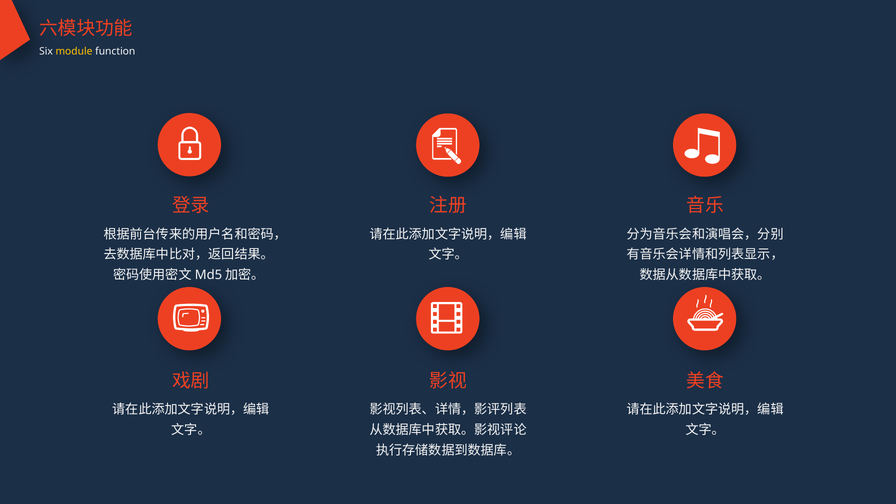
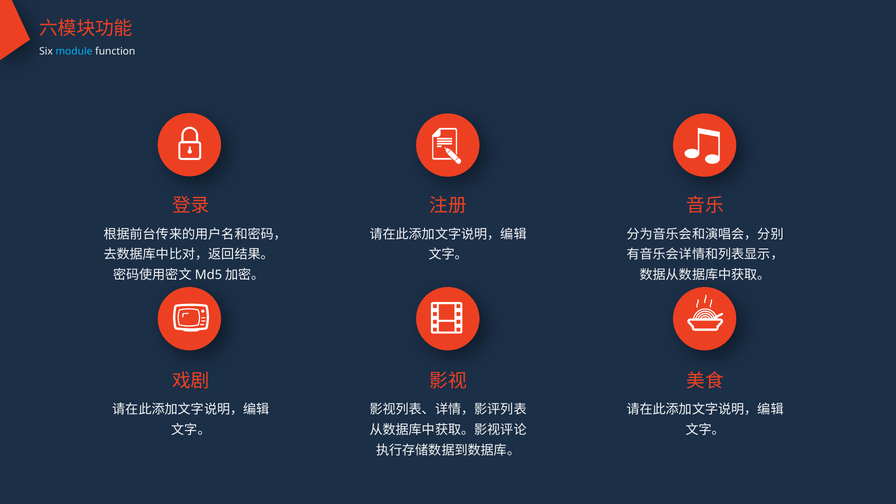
module colour: yellow -> light blue
